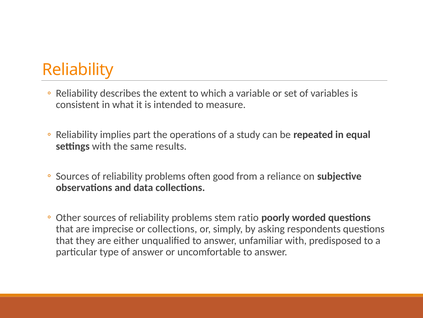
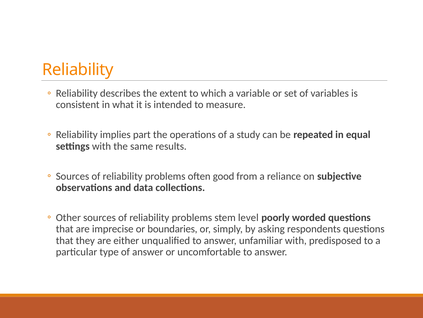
ratio: ratio -> level
or collections: collections -> boundaries
